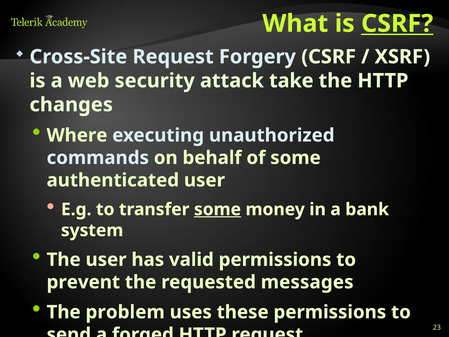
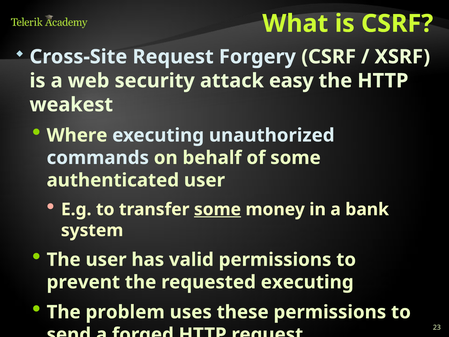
CSRF at (397, 24) underline: present -> none
take: take -> easy
changes: changes -> weakest
requested messages: messages -> executing
